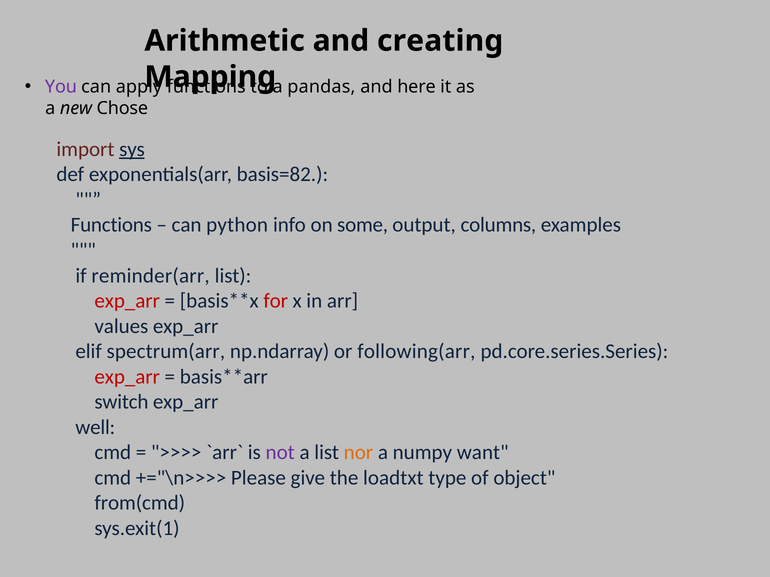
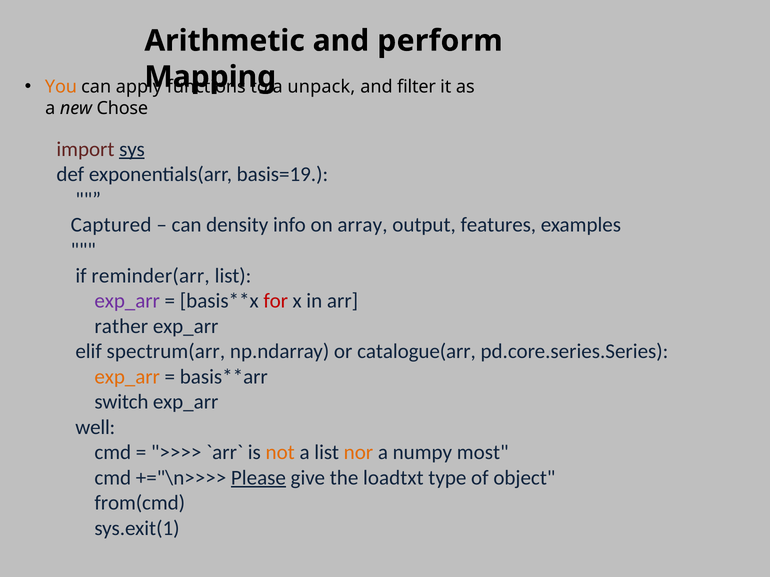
creating: creating -> perform
You colour: purple -> orange
pandas: pandas -> unpack
here: here -> filter
basis=82: basis=82 -> basis=19
Functions at (111, 225): Functions -> Captured
python: python -> density
some: some -> array
columns: columns -> features
exp_arr at (127, 301) colour: red -> purple
values: values -> rather
following(arr: following(arr -> catalogue(arr
exp_arr at (127, 377) colour: red -> orange
not colour: purple -> orange
want: want -> most
Please underline: none -> present
